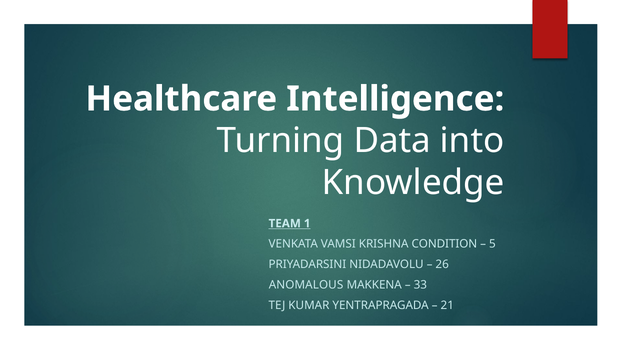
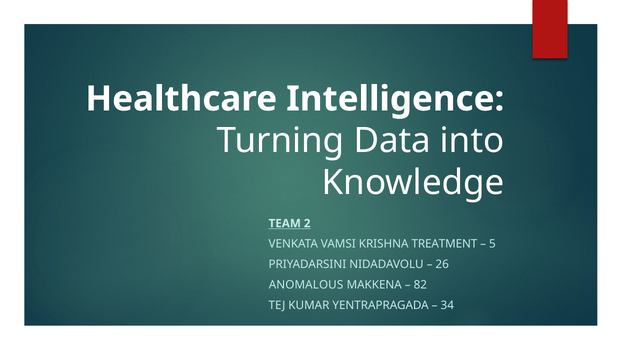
1: 1 -> 2
CONDITION: CONDITION -> TREATMENT
33: 33 -> 82
21: 21 -> 34
